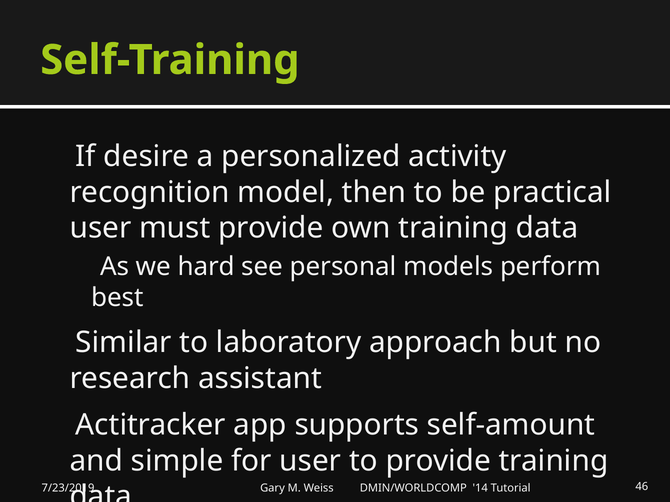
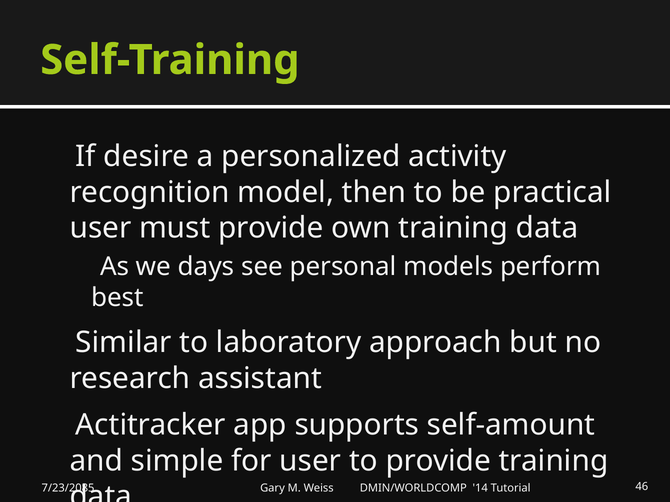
hard: hard -> days
7/23/2019: 7/23/2019 -> 7/23/2085
